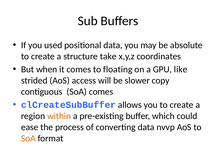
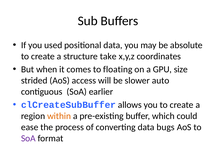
like: like -> size
copy: copy -> auto
SoA comes: comes -> earlier
nvvp: nvvp -> bugs
SoA at (28, 138) colour: orange -> purple
